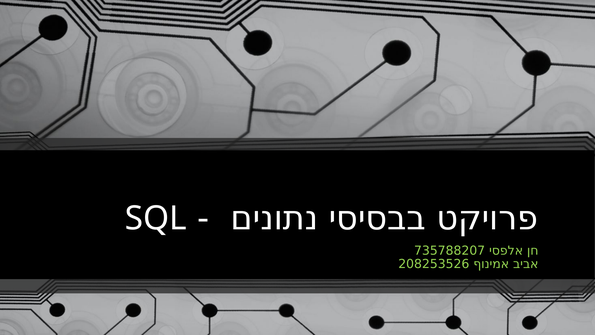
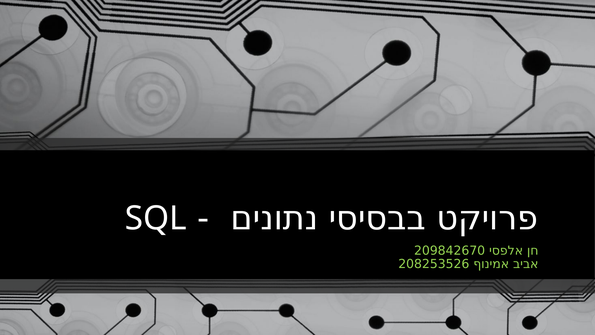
735788207: 735788207 -> 209842670
